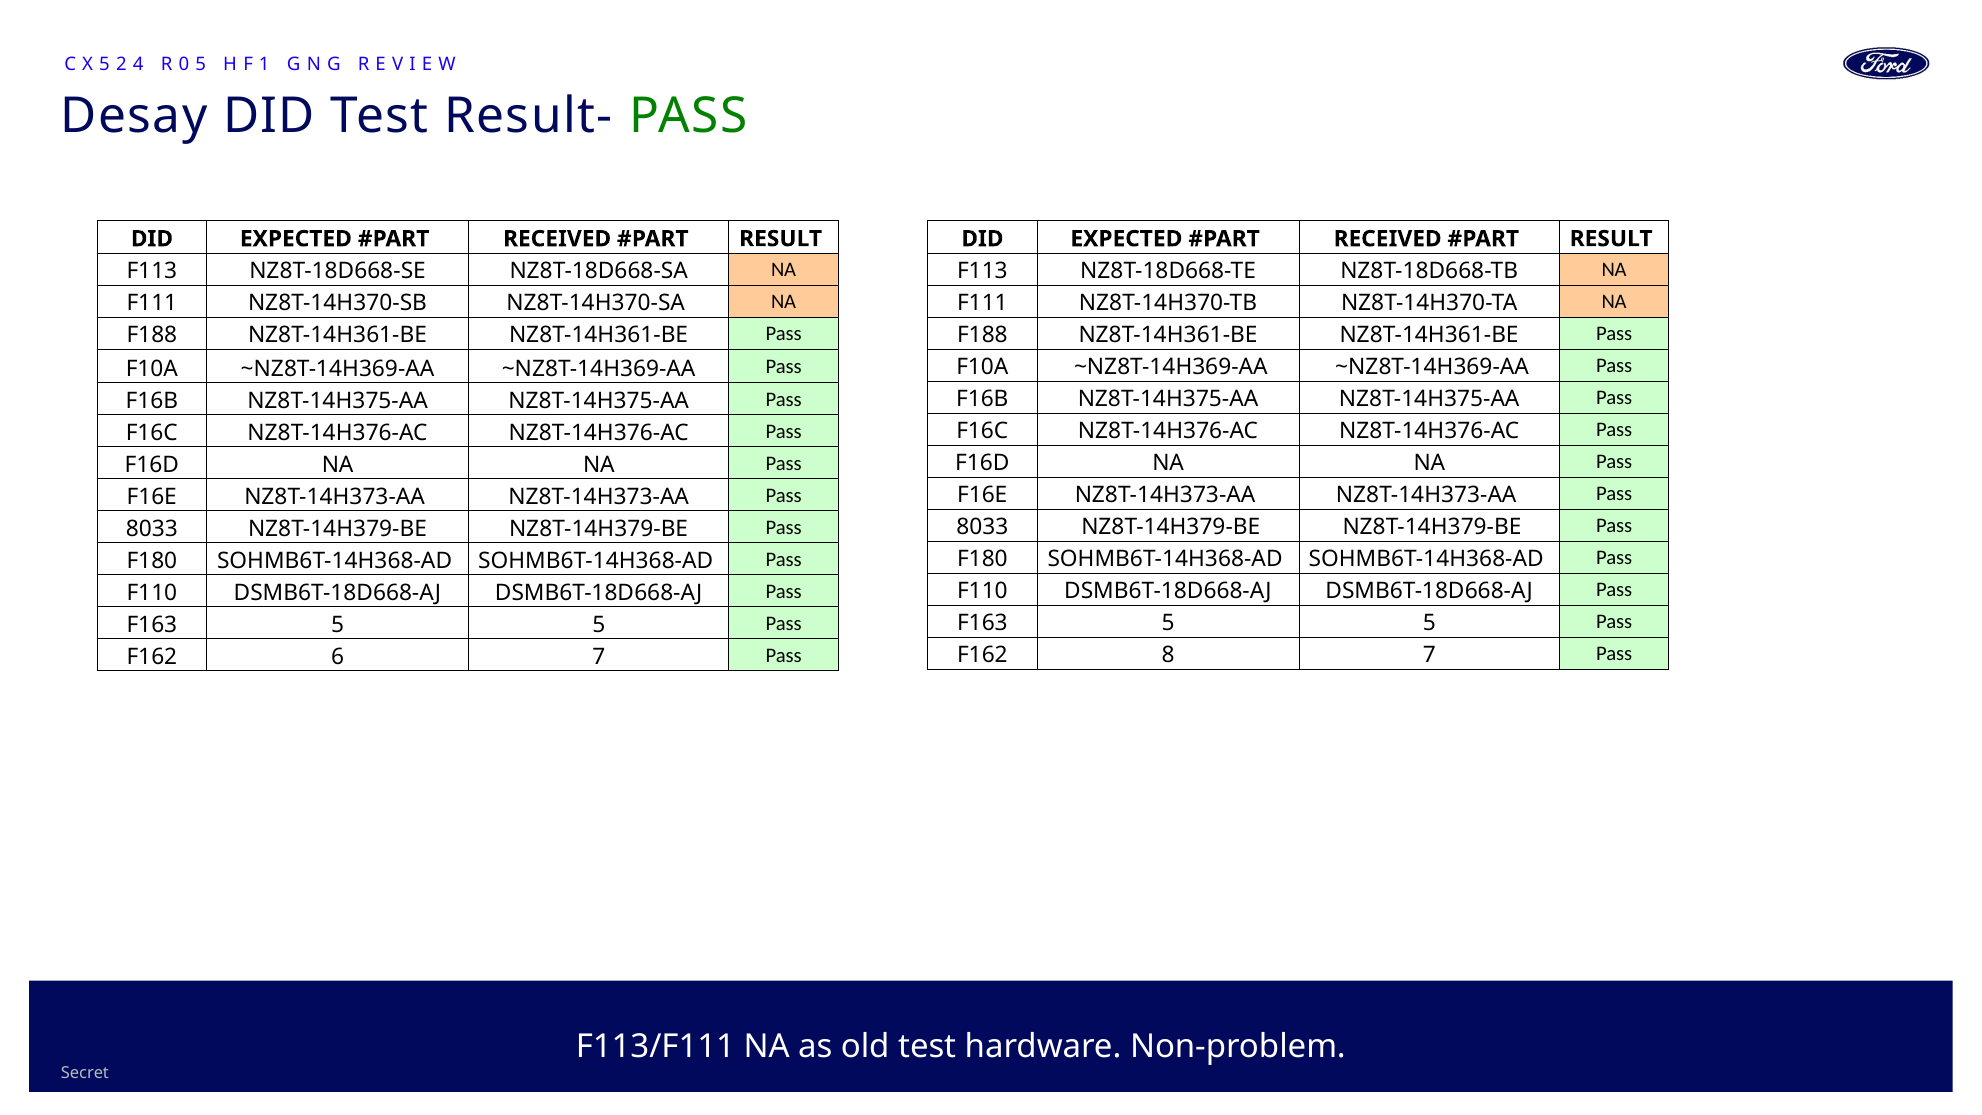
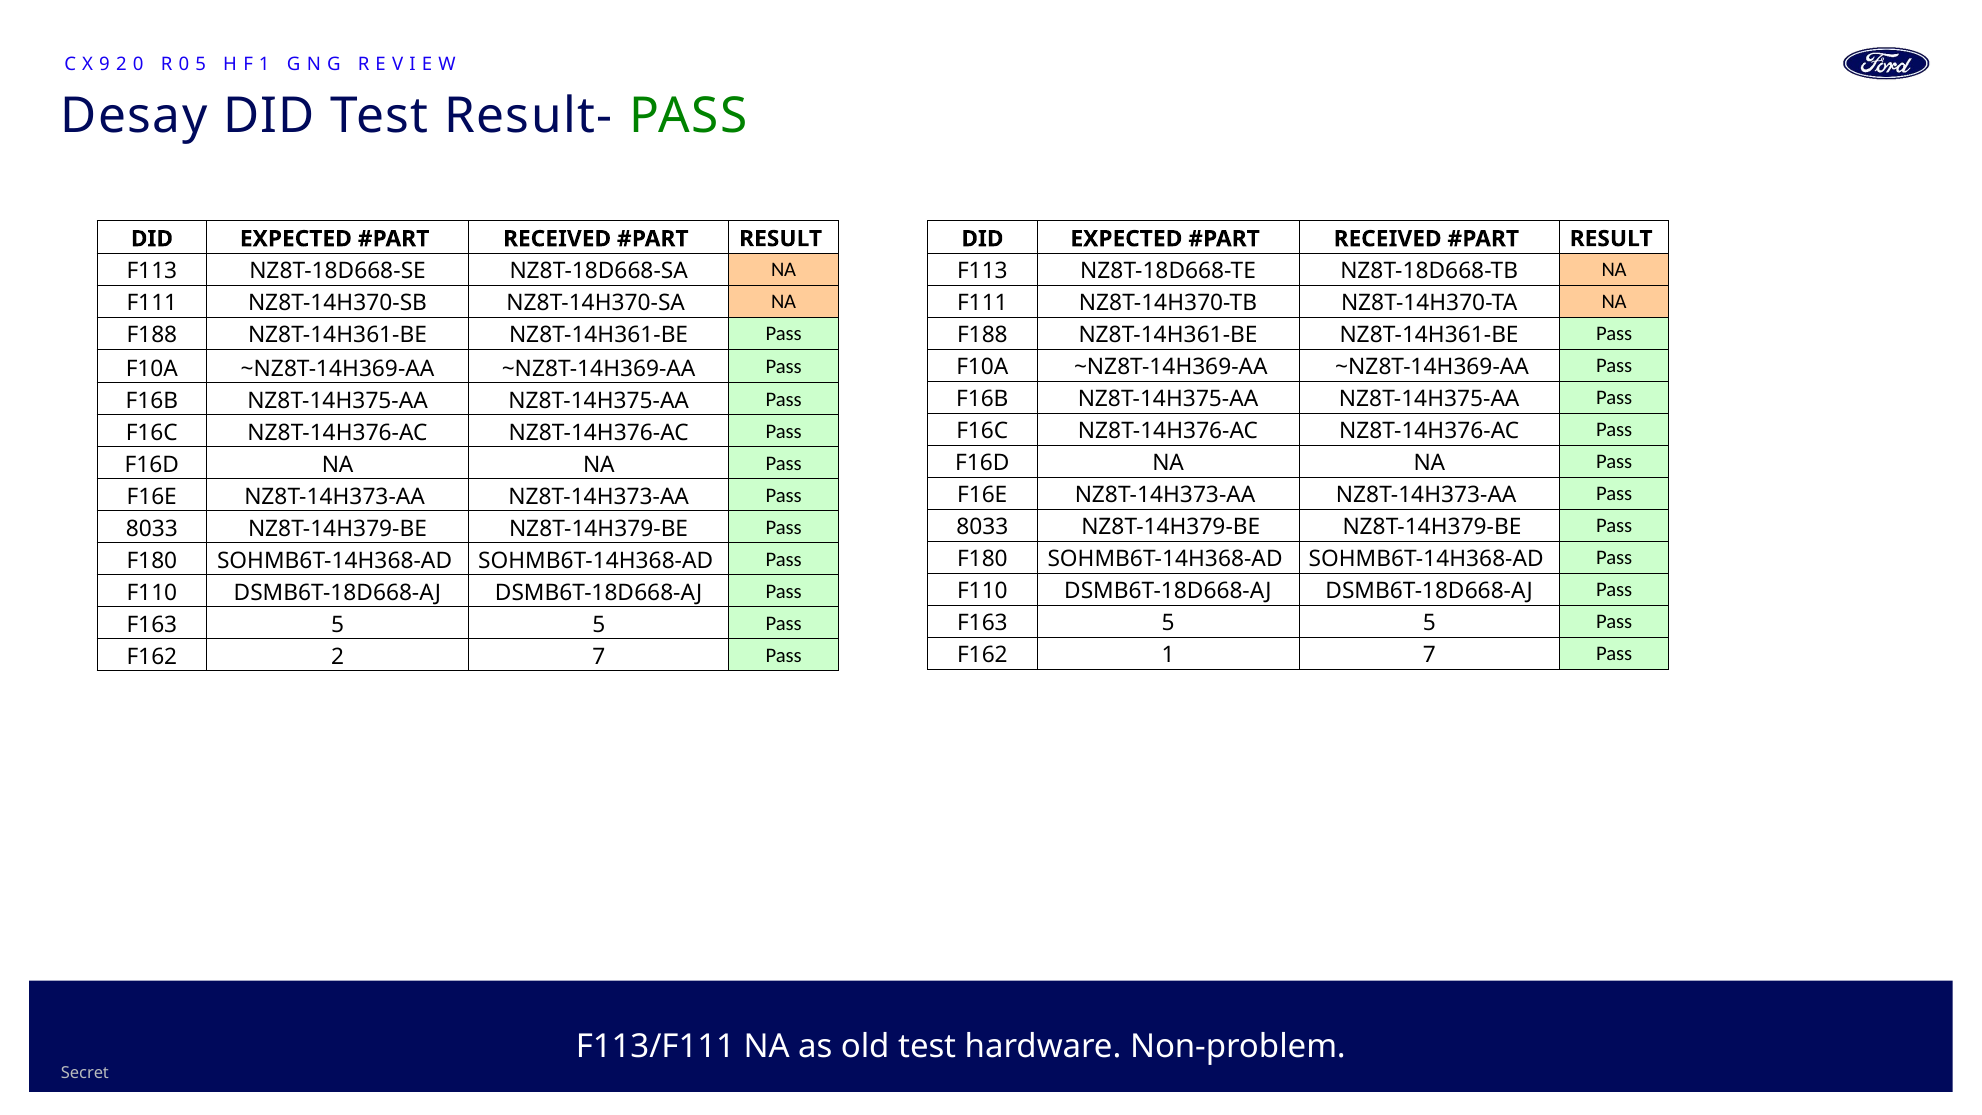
5 at (105, 64): 5 -> 9
4 at (138, 64): 4 -> 0
F162 8: 8 -> 1
F162 6: 6 -> 2
